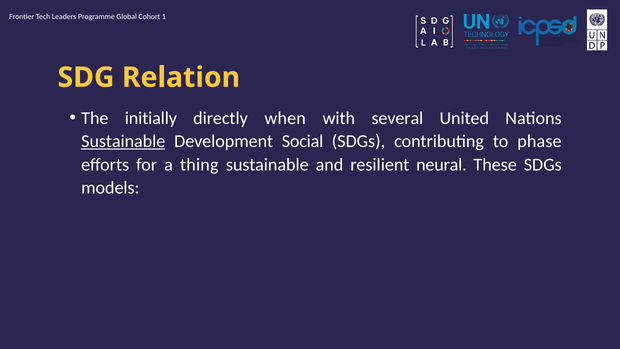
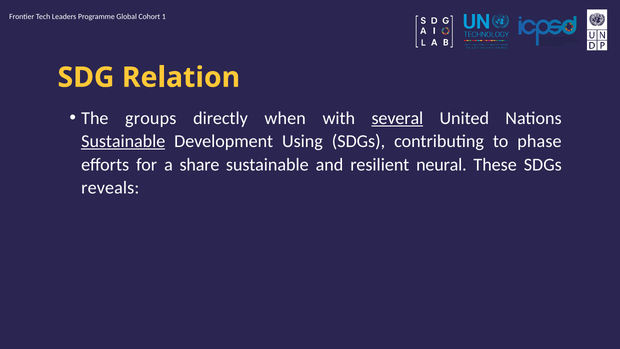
initially: initially -> groups
several underline: none -> present
Social: Social -> Using
thing: thing -> share
models: models -> reveals
